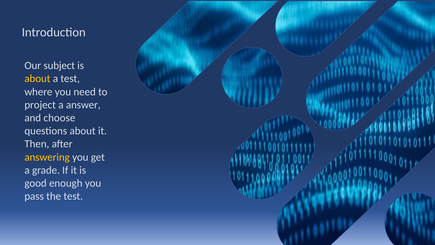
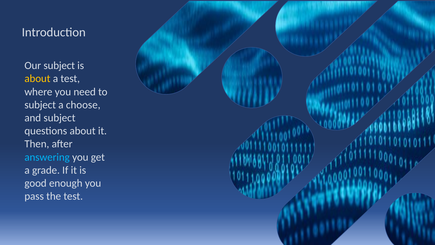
project at (40, 105): project -> subject
answer: answer -> choose
and choose: choose -> subject
answering colour: yellow -> light blue
